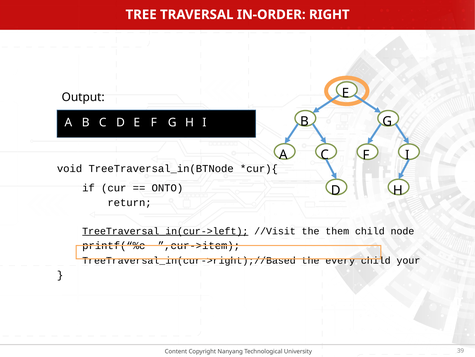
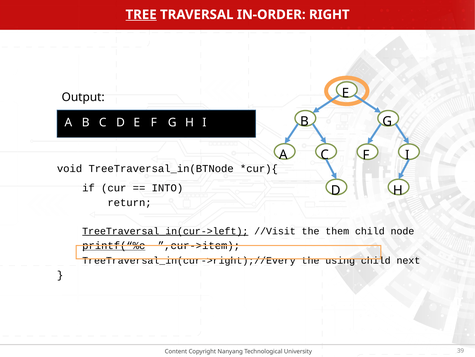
TREE underline: none -> present
ONTO: ONTO -> INTO
printf(“%c underline: none -> present
TreeTraversal_in(cur->right);//Based: TreeTraversal_in(cur->right);//Based -> TreeTraversal_in(cur->right);//Every
every: every -> using
your: your -> next
